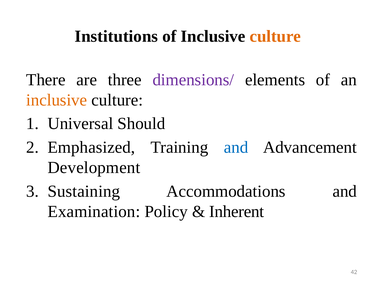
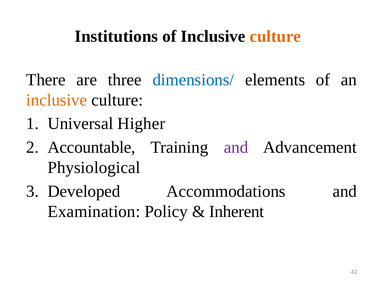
dimensions/ colour: purple -> blue
Should: Should -> Higher
Emphasized: Emphasized -> Accountable
and at (236, 147) colour: blue -> purple
Development: Development -> Physiological
Sustaining: Sustaining -> Developed
